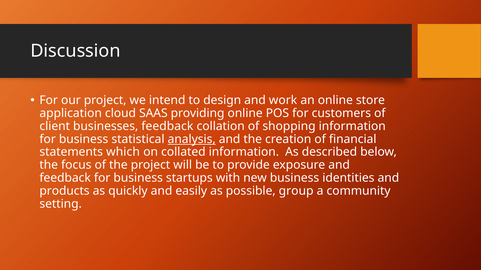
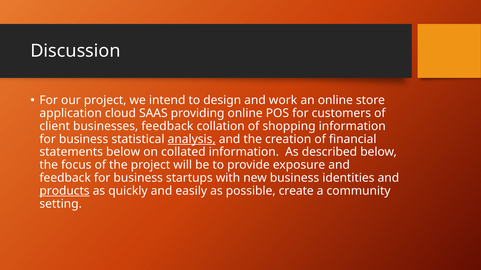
statements which: which -> below
products underline: none -> present
group: group -> create
